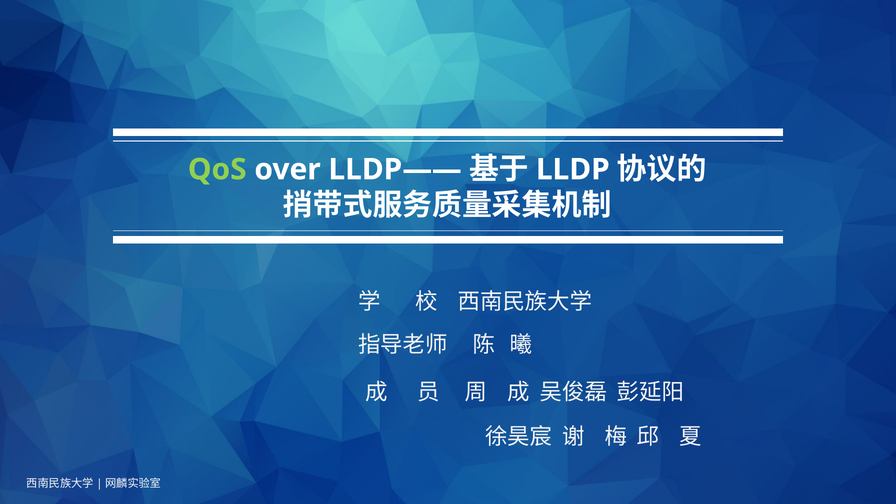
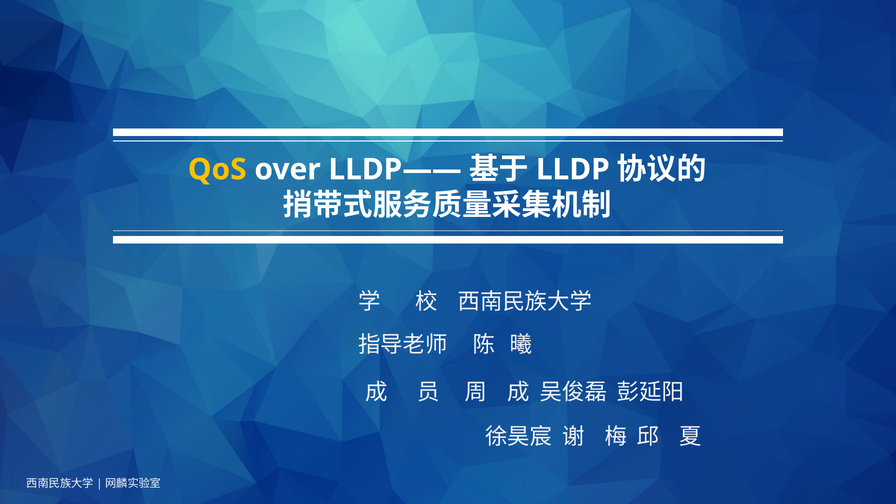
QoS colour: light green -> yellow
